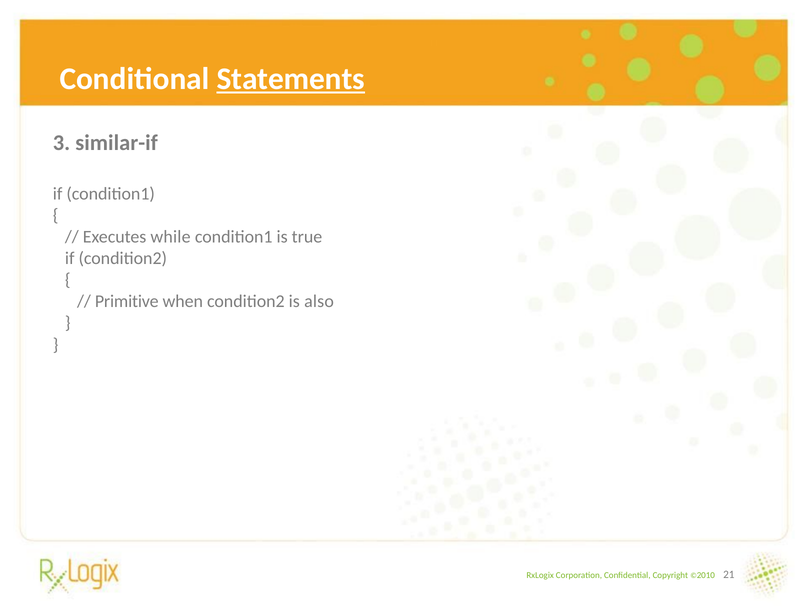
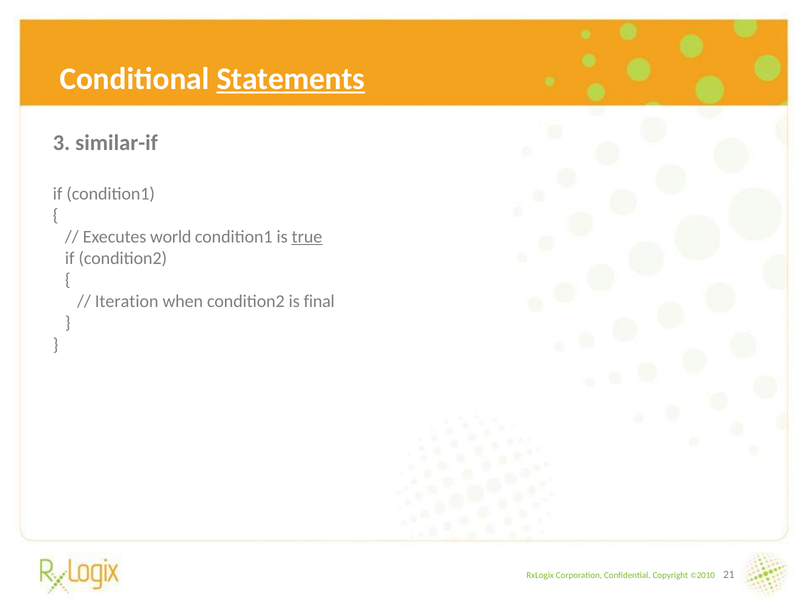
while: while -> world
true underline: none -> present
Primitive: Primitive -> Iteration
also: also -> final
